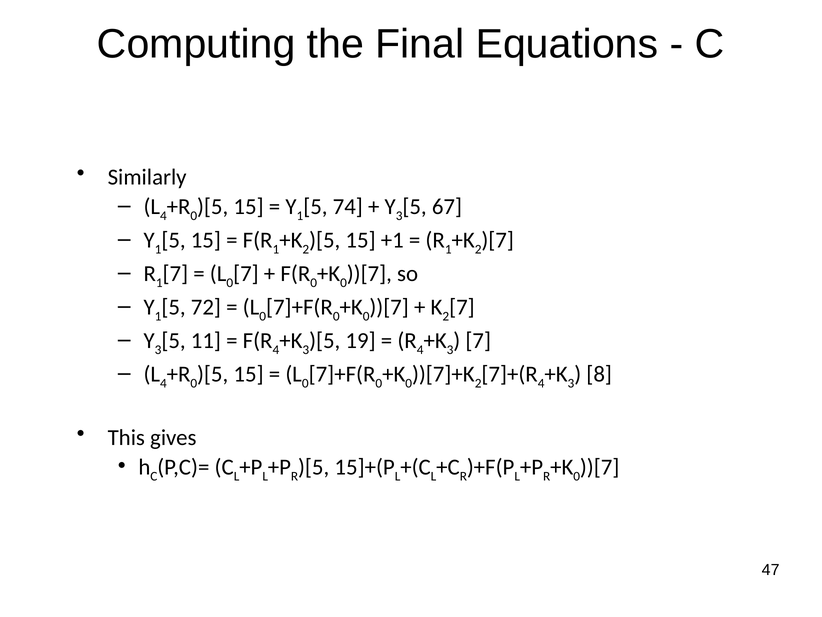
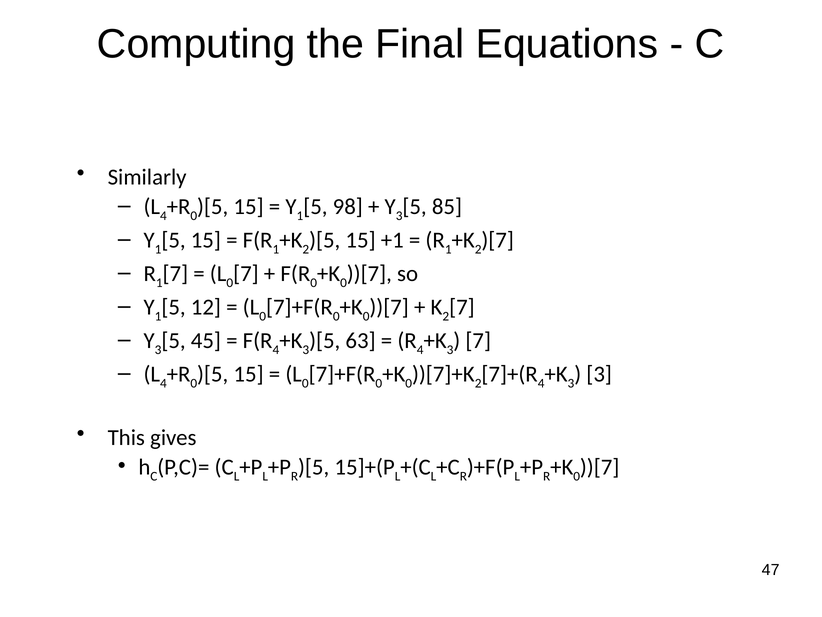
74: 74 -> 98
67: 67 -> 85
72: 72 -> 12
11: 11 -> 45
19: 19 -> 63
8 at (599, 374): 8 -> 3
